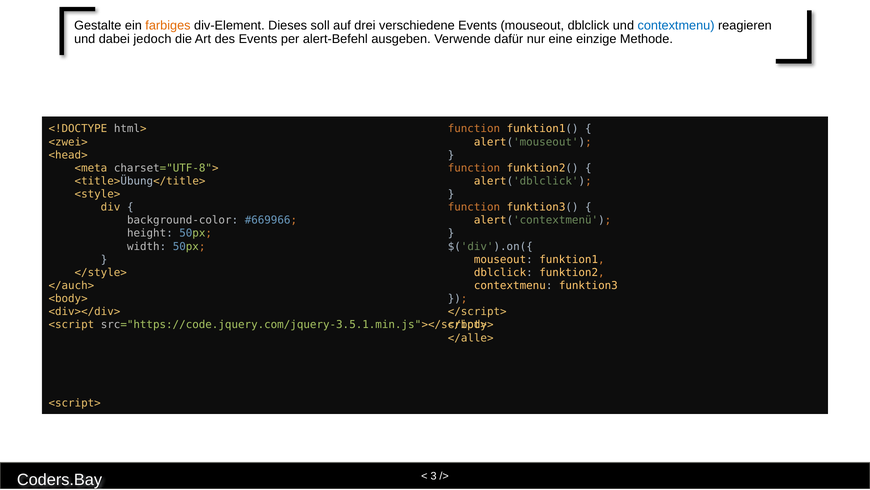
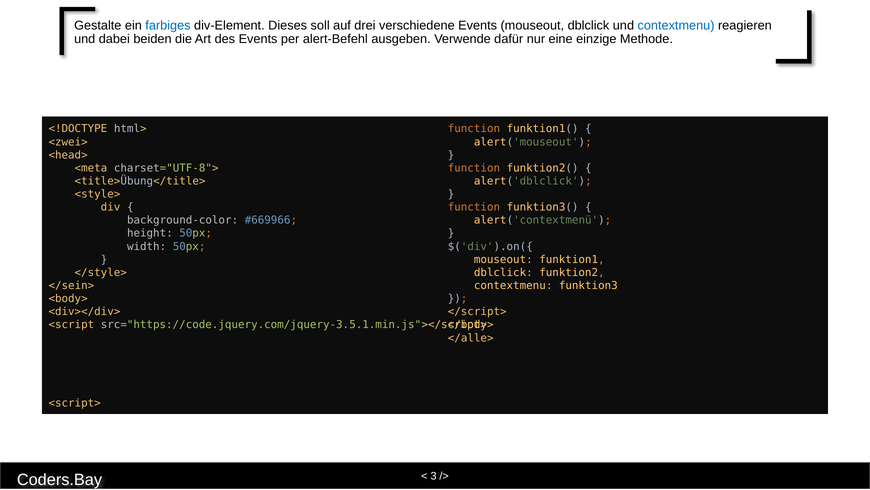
farbiges colour: orange -> blue
jedoch: jedoch -> beiden
</auch>: </auch> -> </sein>
